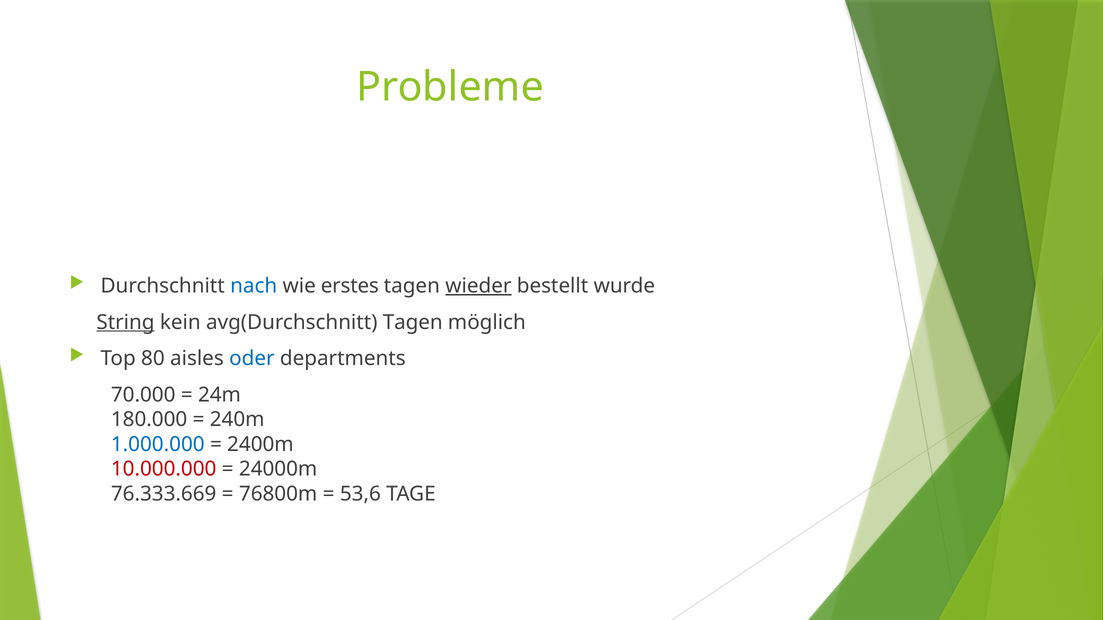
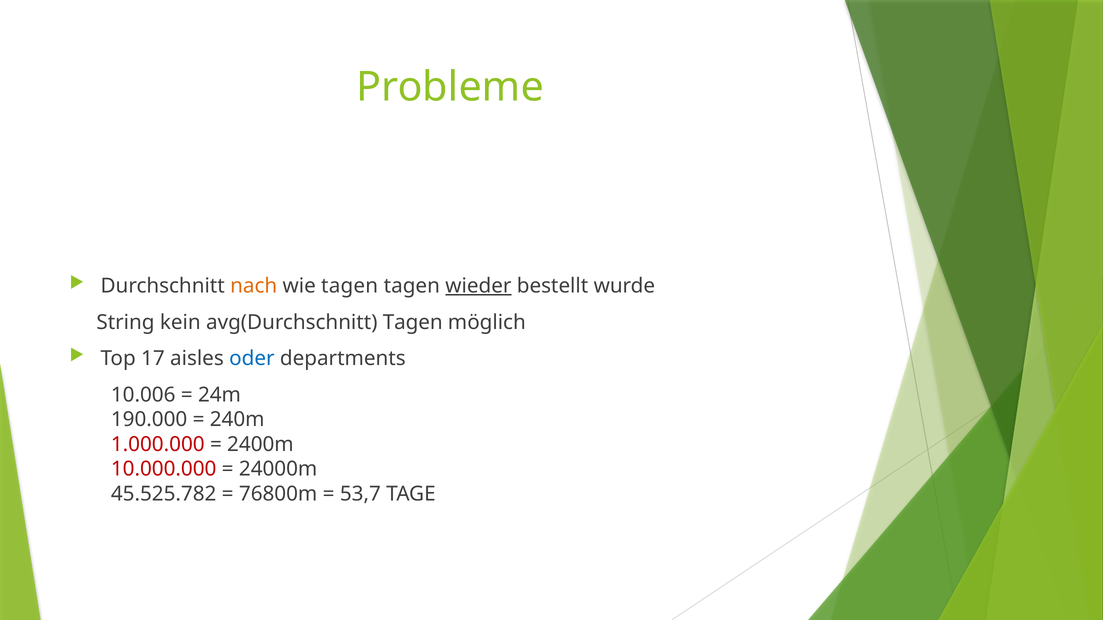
nach colour: blue -> orange
wie erstes: erstes -> tagen
String underline: present -> none
80: 80 -> 17
70.000: 70.000 -> 10.006
180.000: 180.000 -> 190.000
1.000.000 colour: blue -> red
76.333.669: 76.333.669 -> 45.525.782
53,6: 53,6 -> 53,7
